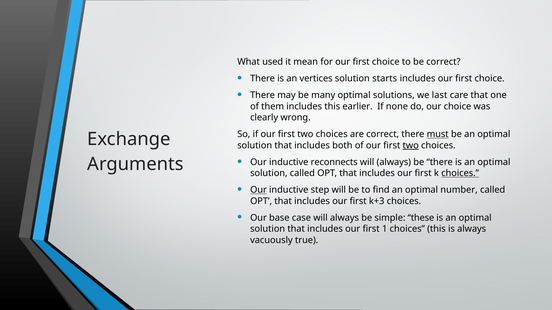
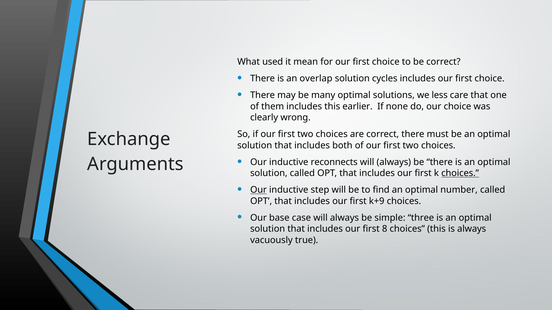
vertices: vertices -> overlap
starts: starts -> cycles
last: last -> less
must underline: present -> none
two at (411, 146) underline: present -> none
k+3: k+3 -> k+9
these: these -> three
1: 1 -> 8
